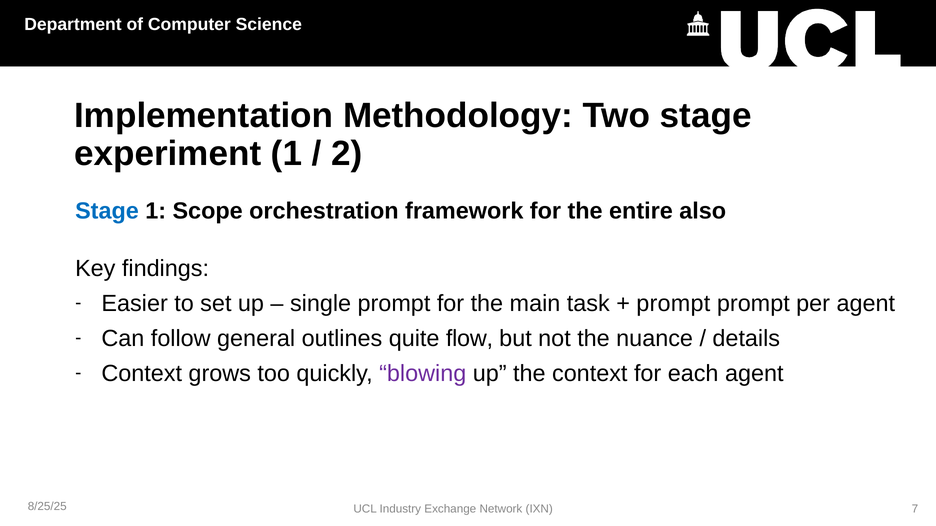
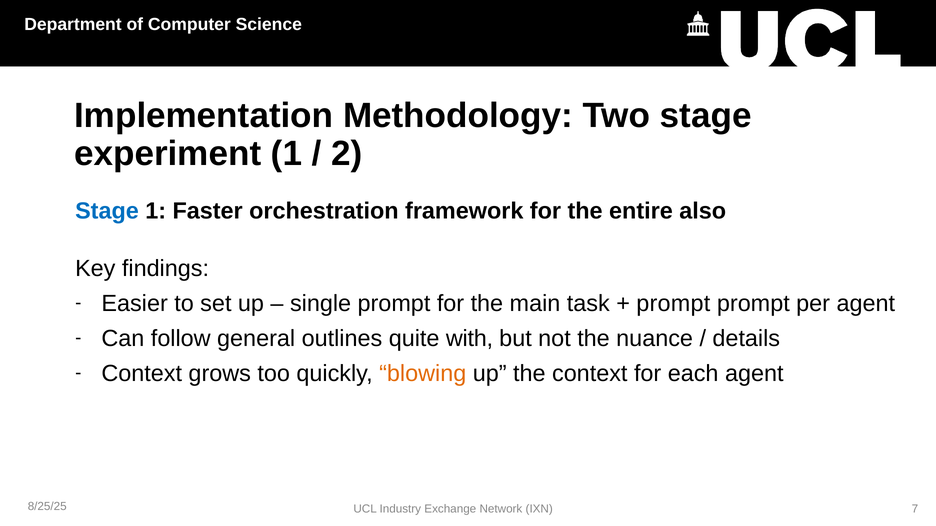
Scope: Scope -> Faster
flow: flow -> with
blowing colour: purple -> orange
